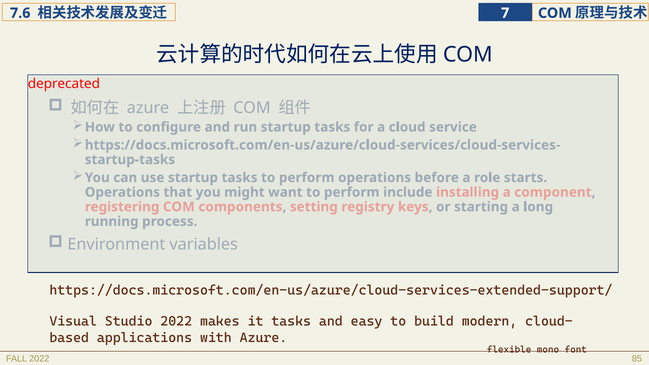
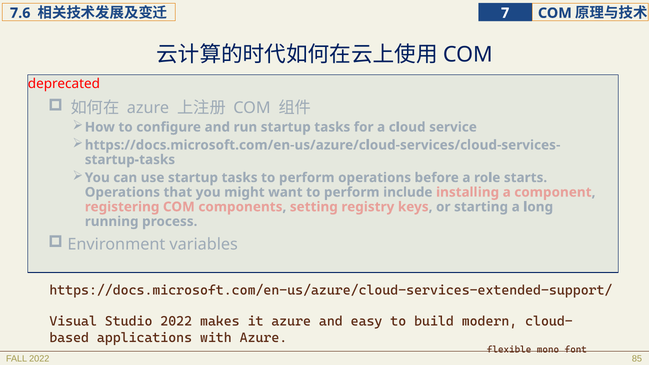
it tasks: tasks -> azure
